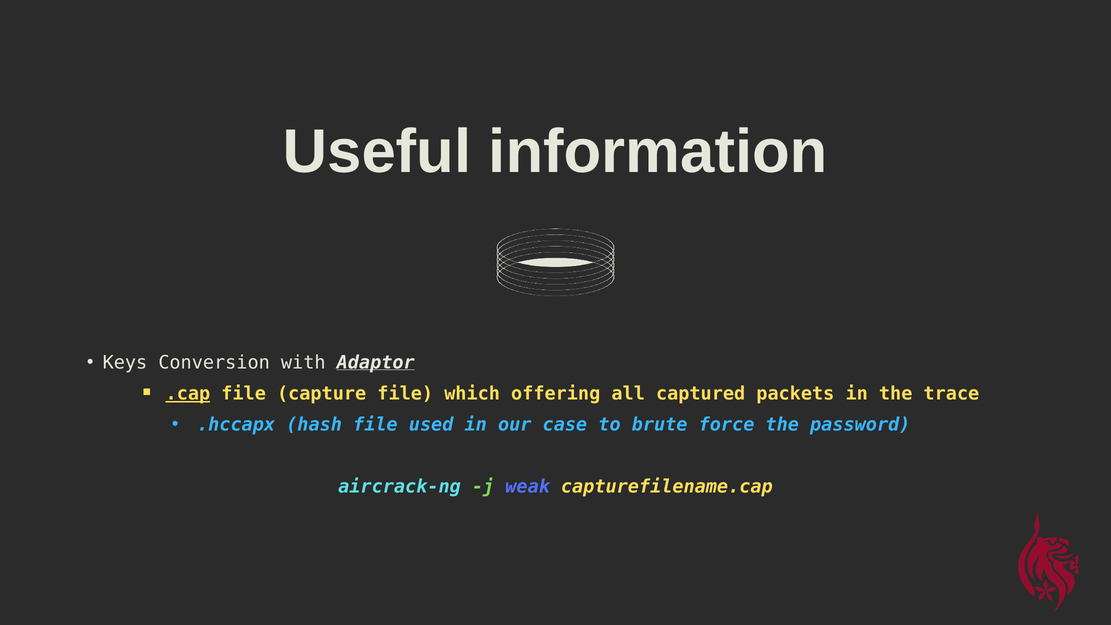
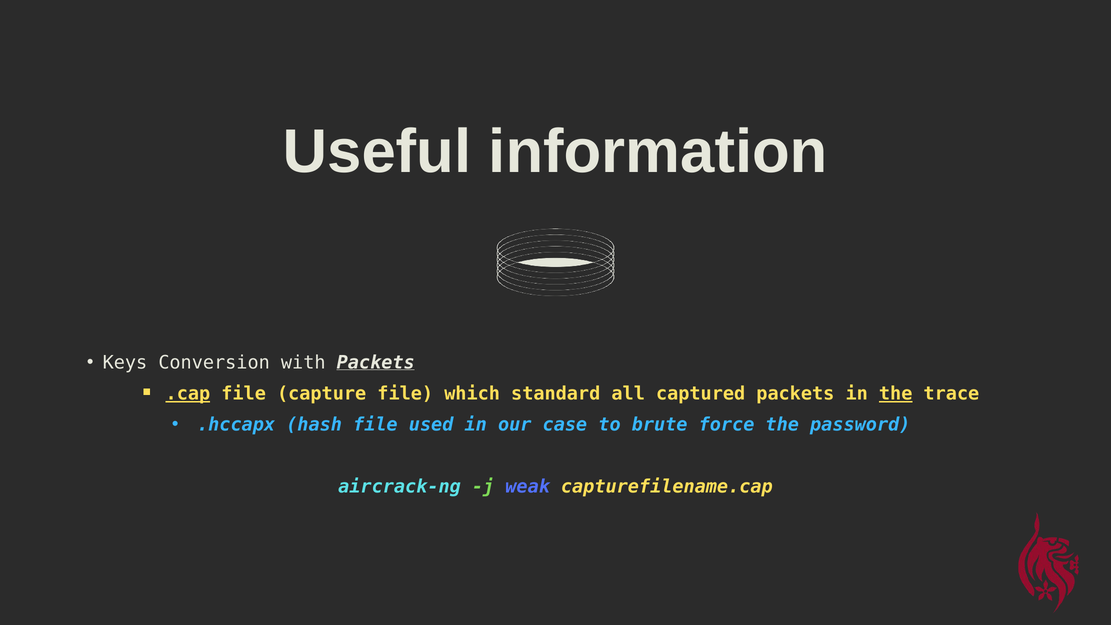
with Adaptor: Adaptor -> Packets
offering: offering -> standard
the at (896, 394) underline: none -> present
